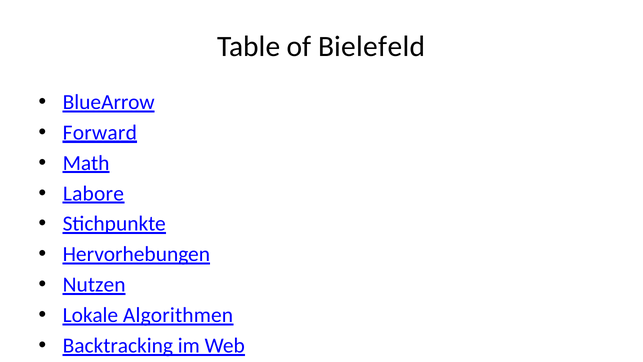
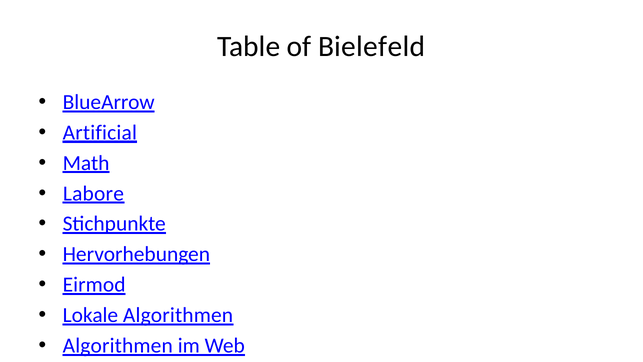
Forward: Forward -> Artificial
Nutzen: Nutzen -> Eirmod
Backtracking at (118, 345): Backtracking -> Algorithmen
